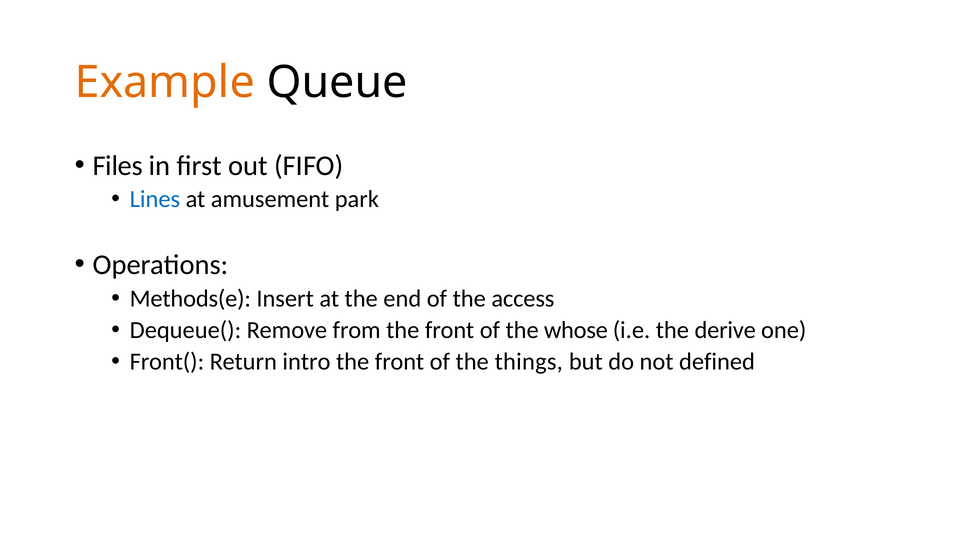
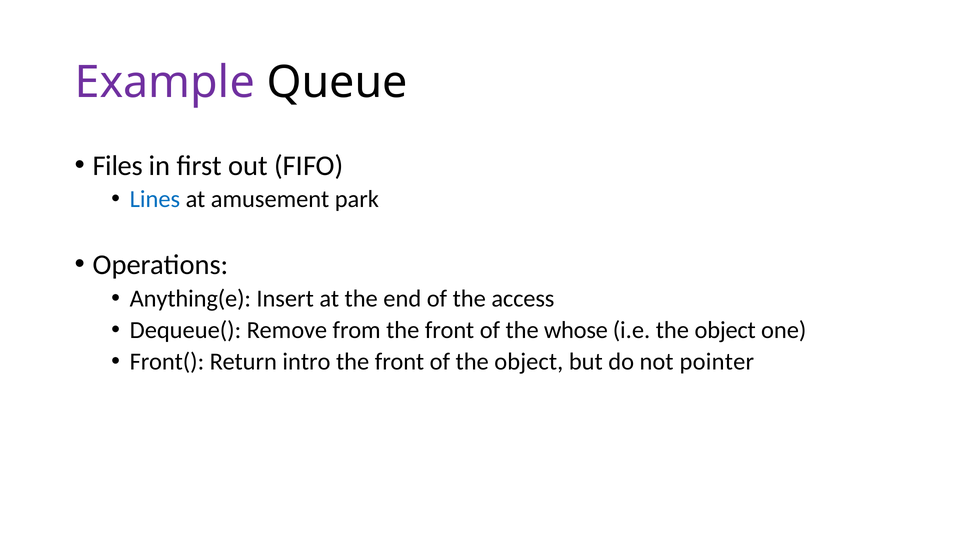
Example colour: orange -> purple
Methods(e: Methods(e -> Anything(e
i.e the derive: derive -> object
of the things: things -> object
defined: defined -> pointer
